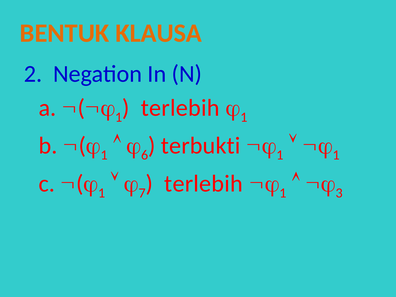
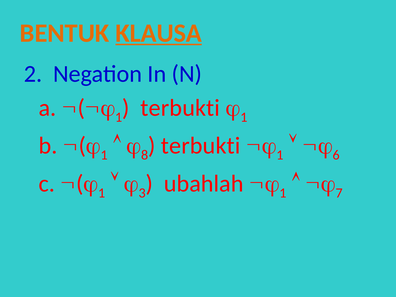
KLAUSA underline: none -> present
terlebih at (180, 108): terlebih -> terbukti
6: 6 -> 8
1 at (336, 155): 1 -> 6
7: 7 -> 3
terlebih at (204, 184): terlebih -> ubahlah
3: 3 -> 7
